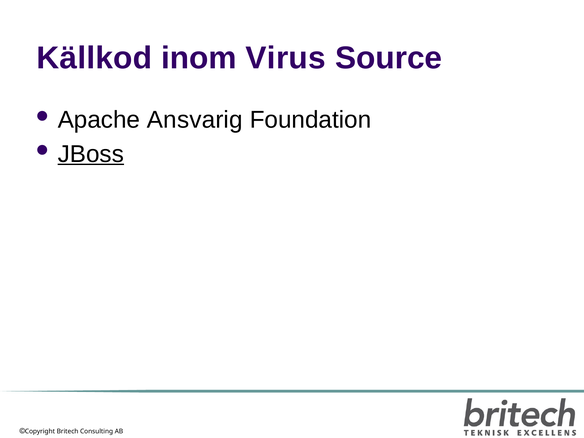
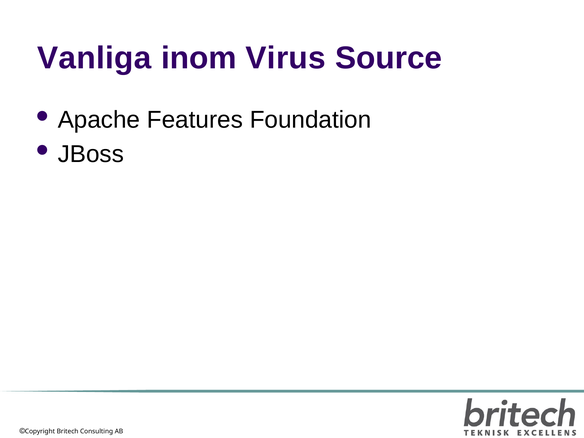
Källkod: Källkod -> Vanliga
Ansvarig: Ansvarig -> Features
JBoss underline: present -> none
